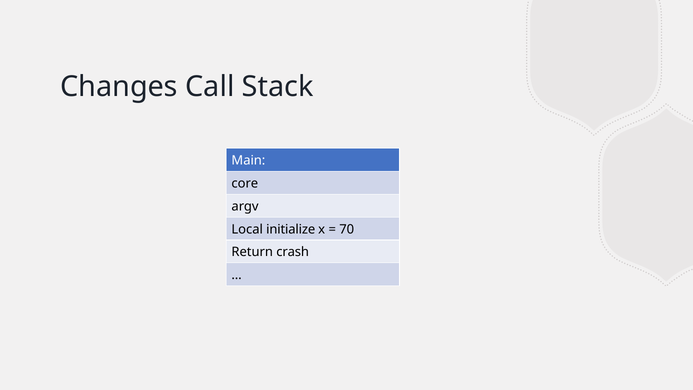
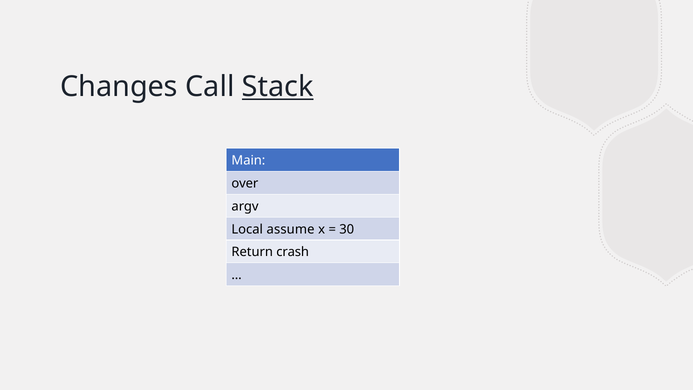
Stack underline: none -> present
core: core -> over
initialize: initialize -> assume
70: 70 -> 30
